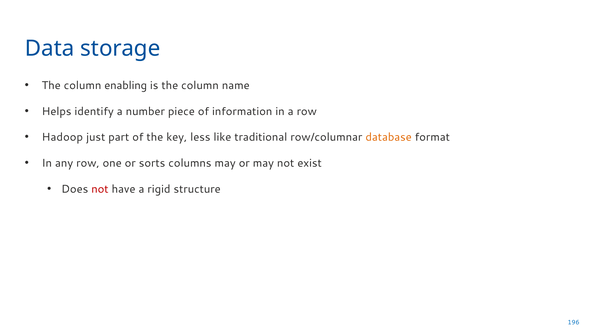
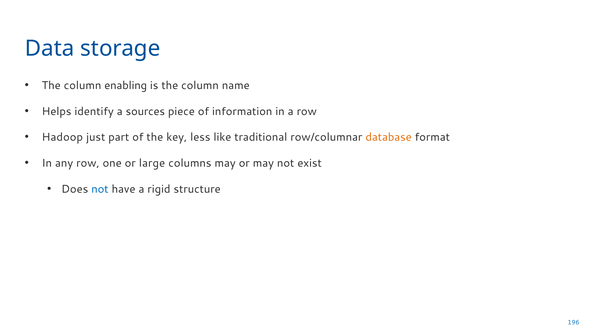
number: number -> sources
sorts: sorts -> large
not at (100, 189) colour: red -> blue
